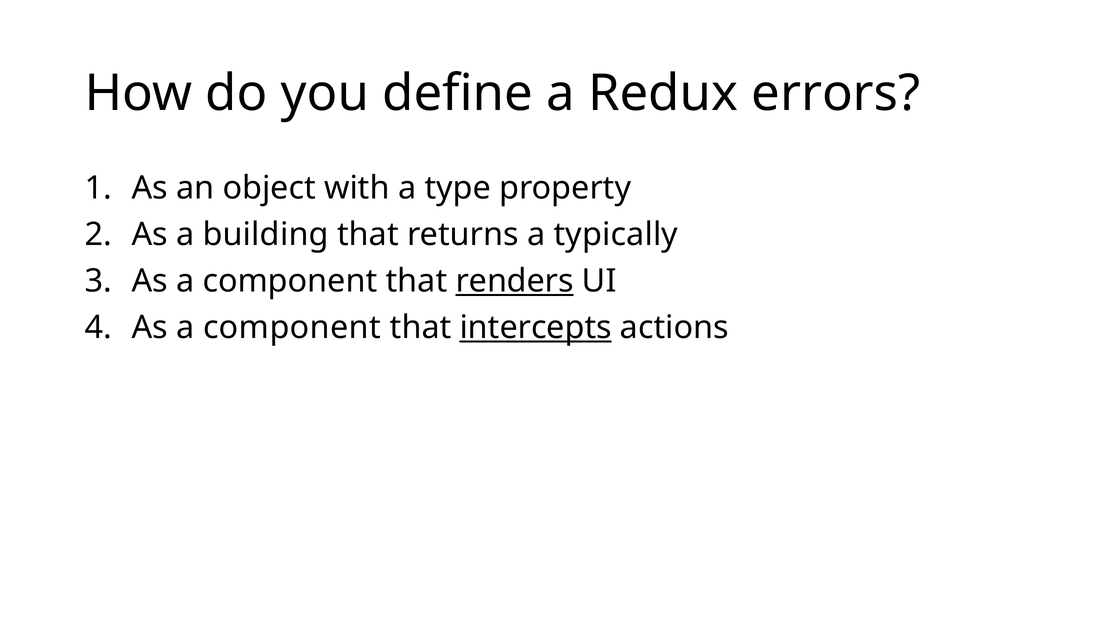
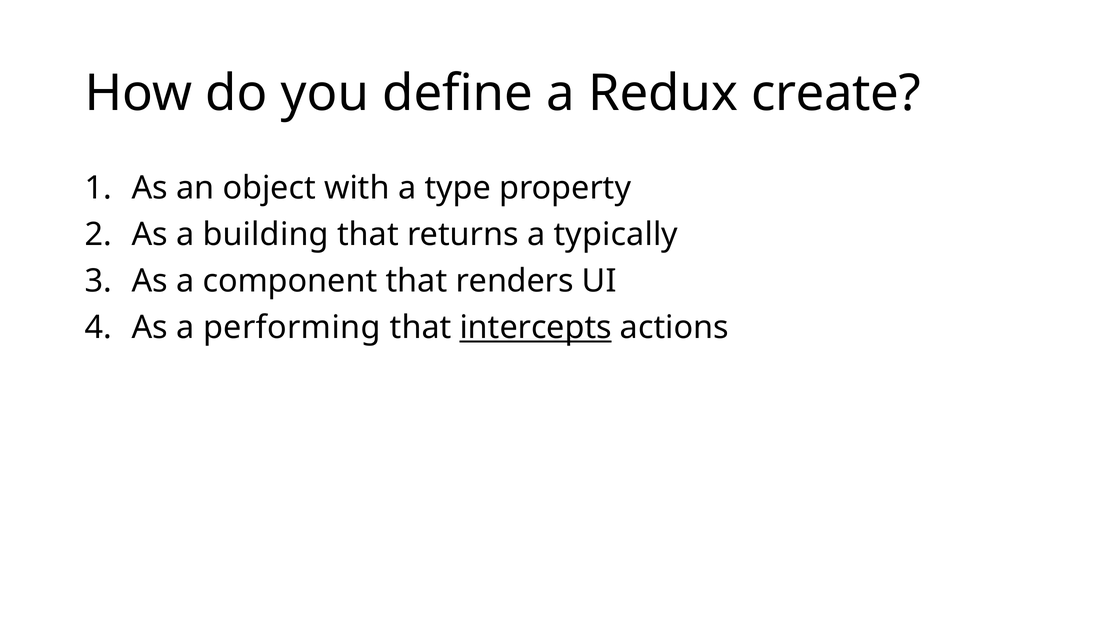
errors: errors -> create
renders underline: present -> none
component at (292, 328): component -> performing
